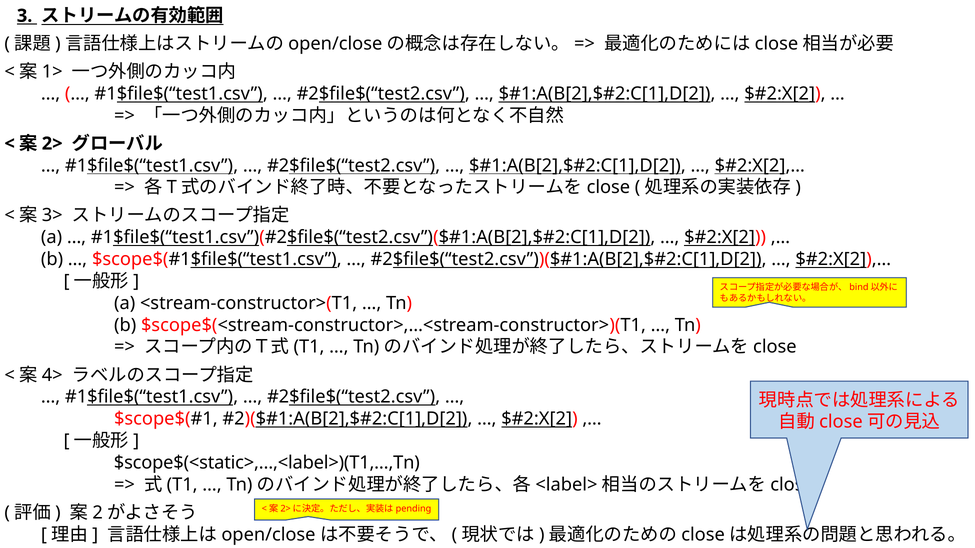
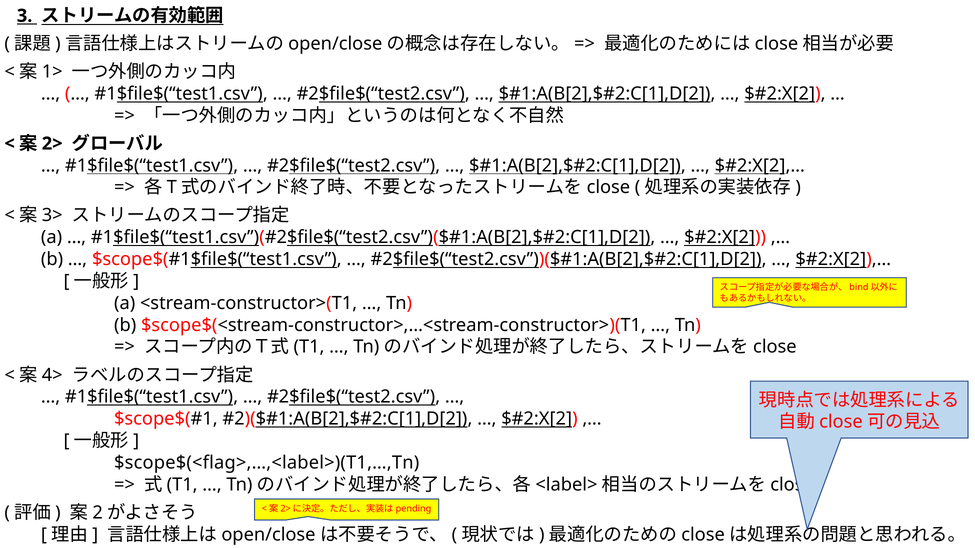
$scope$(<static>,…,<label>)(T1,…,Tn: $scope$(<static>,…,<label>)(T1,…,Tn -> $scope$(<flag>,…,<label>)(T1,…,Tn
